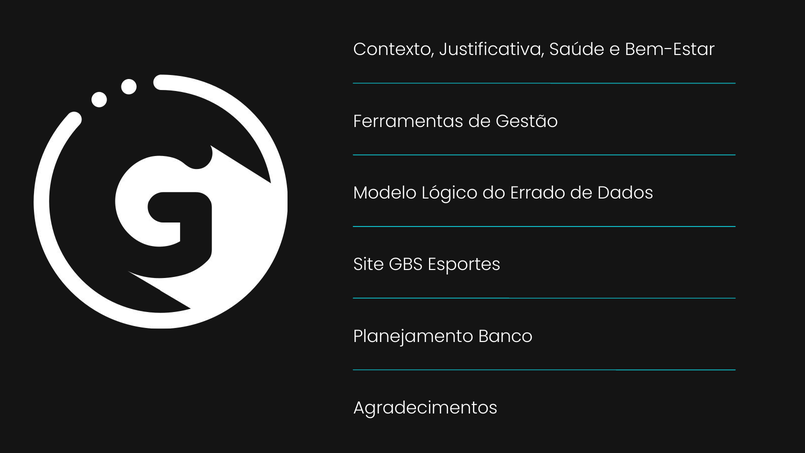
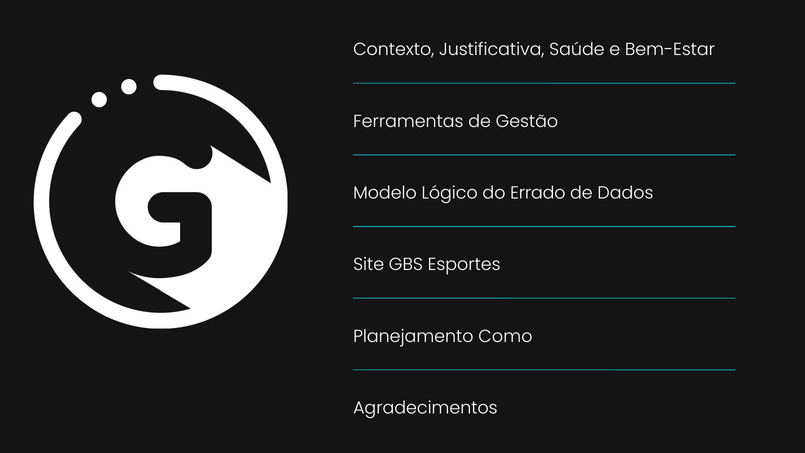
Banco: Banco -> Como
